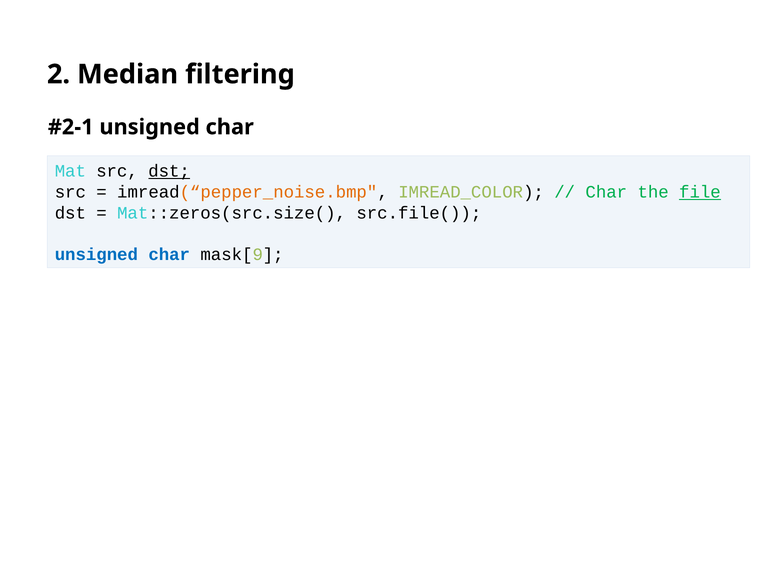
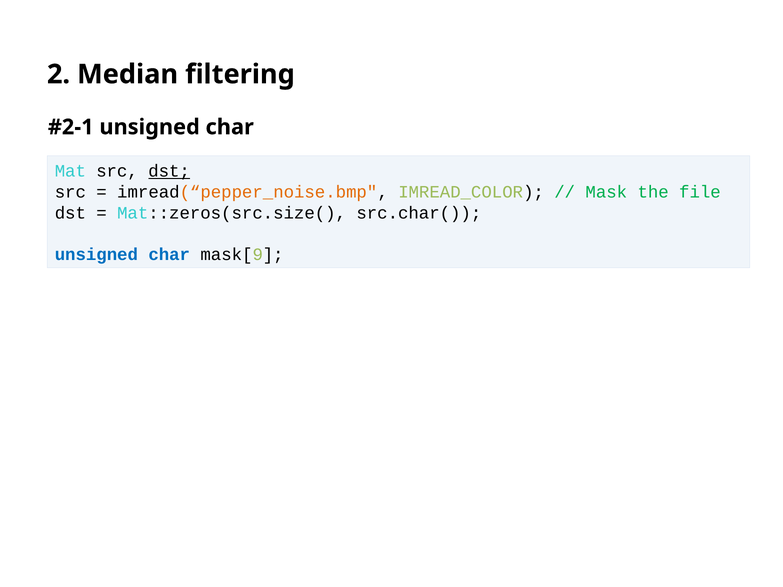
Char at (606, 192): Char -> Mask
file underline: present -> none
src.file(: src.file( -> src.char(
